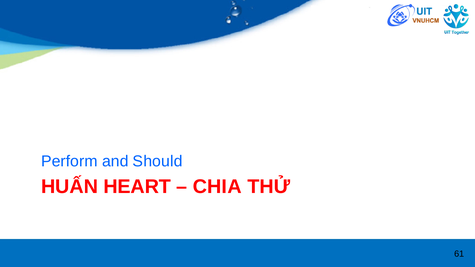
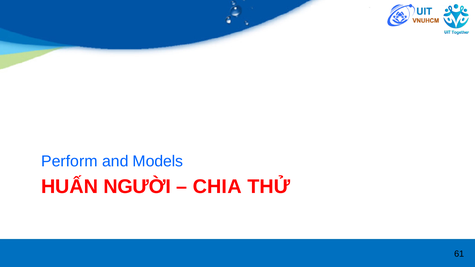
Should: Should -> Models
HEART: HEART -> NGƯỜI
